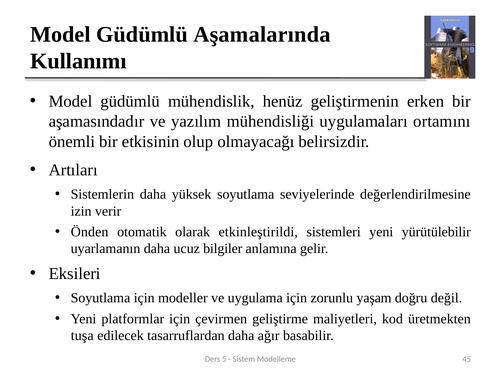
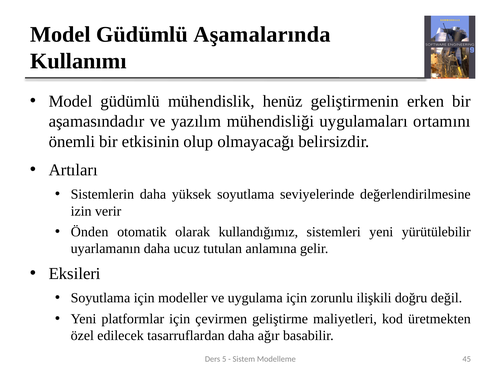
etkinleştirildi: etkinleştirildi -> kullandığımız
bilgiler: bilgiler -> tutulan
yaşam: yaşam -> ilişkili
tuşa: tuşa -> özel
